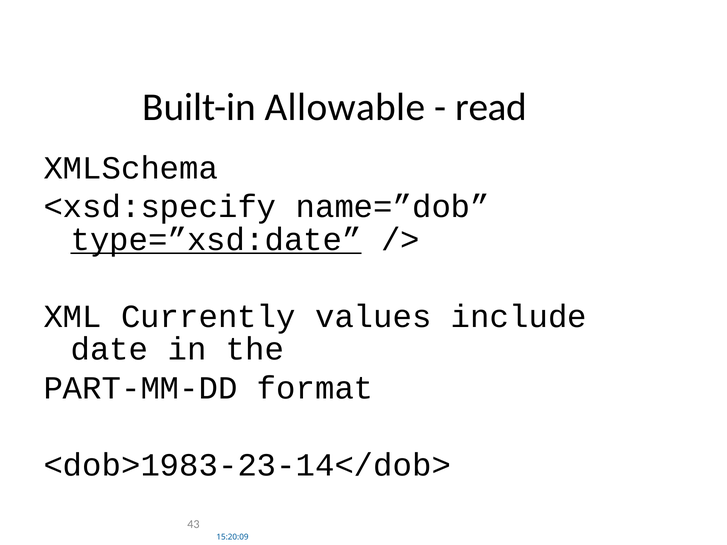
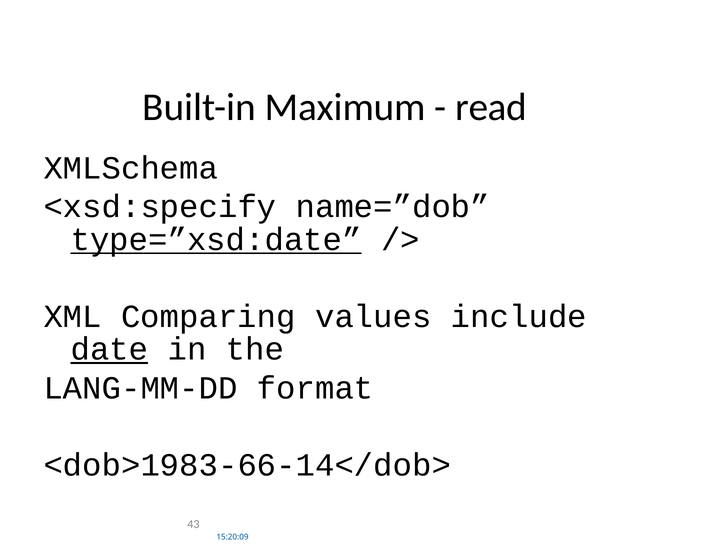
Allowable: Allowable -> Maximum
Currently: Currently -> Comparing
date underline: none -> present
PART-MM-DD: PART-MM-DD -> LANG-MM-DD
<dob>1983-23-14</dob>: <dob>1983-23-14</dob> -> <dob>1983-66-14</dob>
